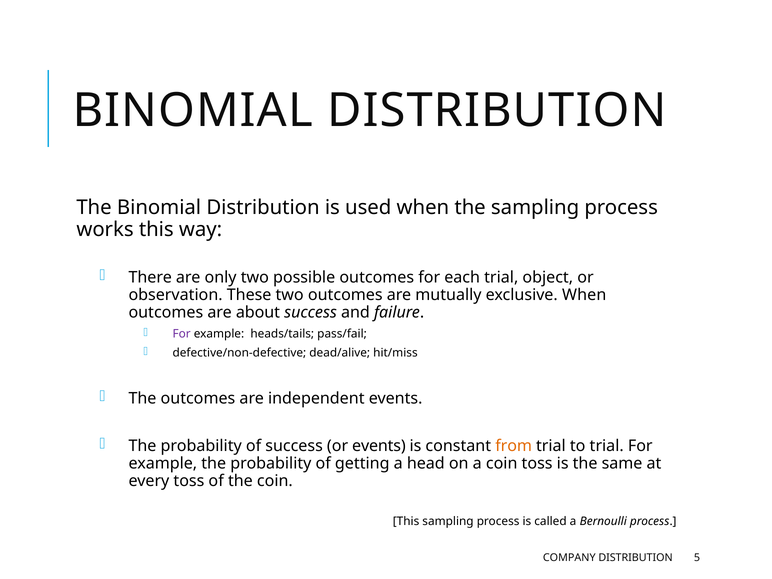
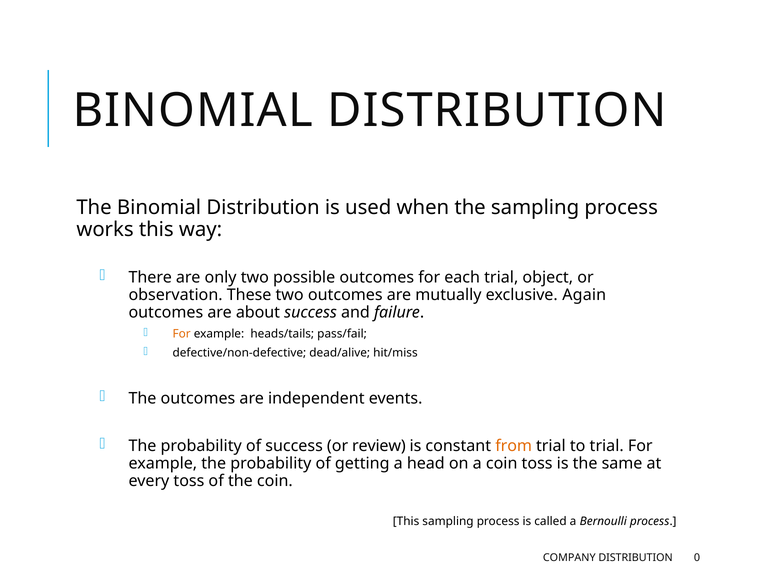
exclusive When: When -> Again
For at (182, 334) colour: purple -> orange
or events: events -> review
5: 5 -> 0
